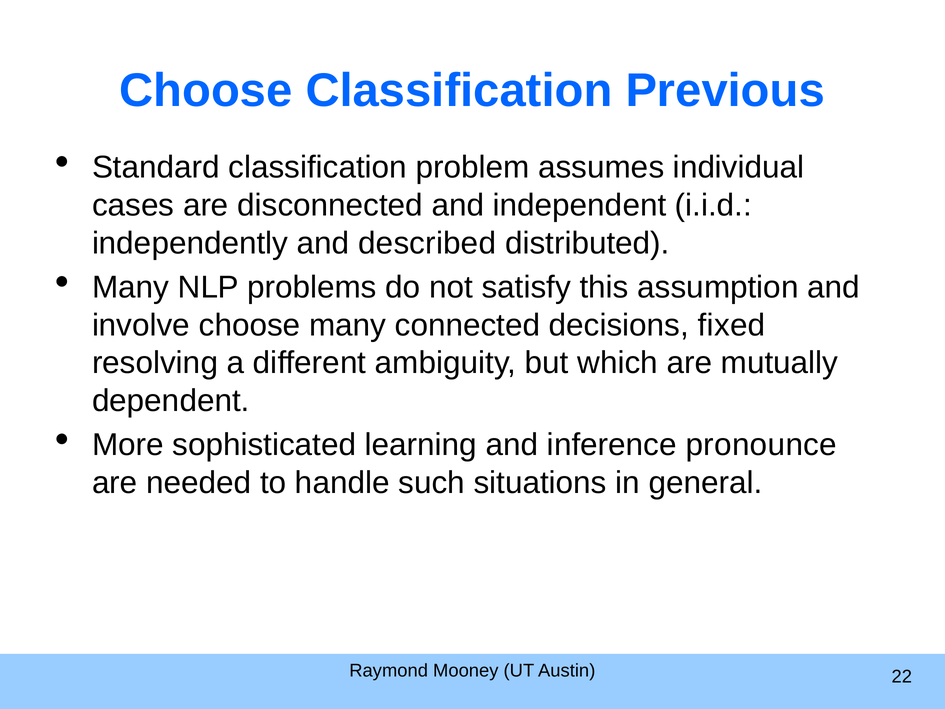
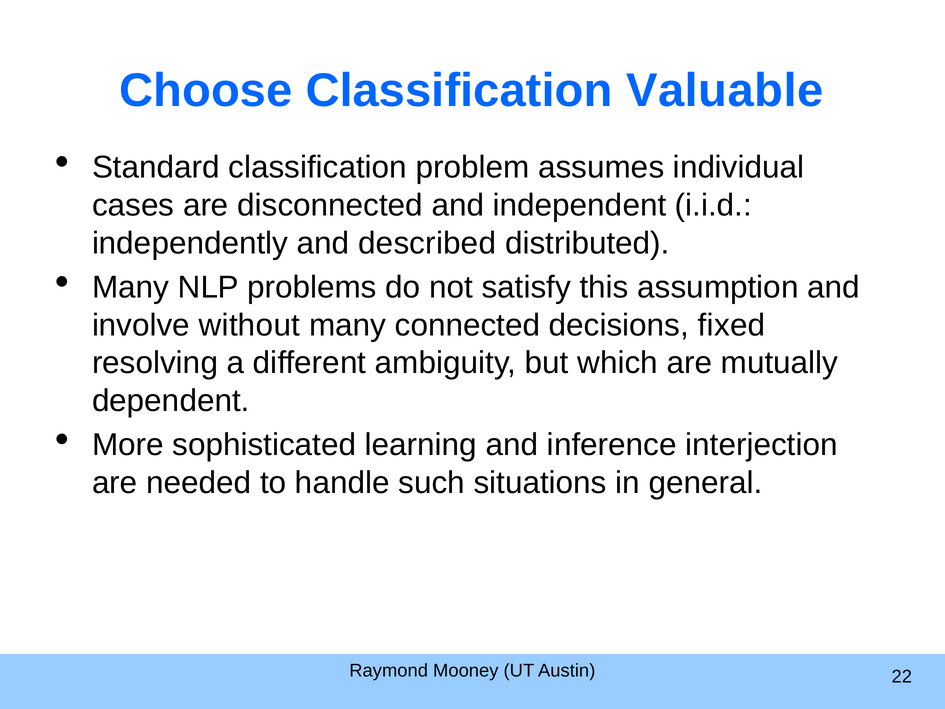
Previous: Previous -> Valuable
involve choose: choose -> without
pronounce: pronounce -> interjection
